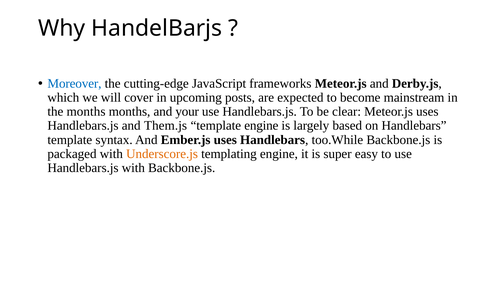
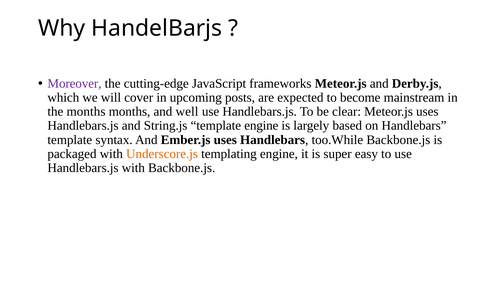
Moreover colour: blue -> purple
your: your -> well
Them.js: Them.js -> String.js
